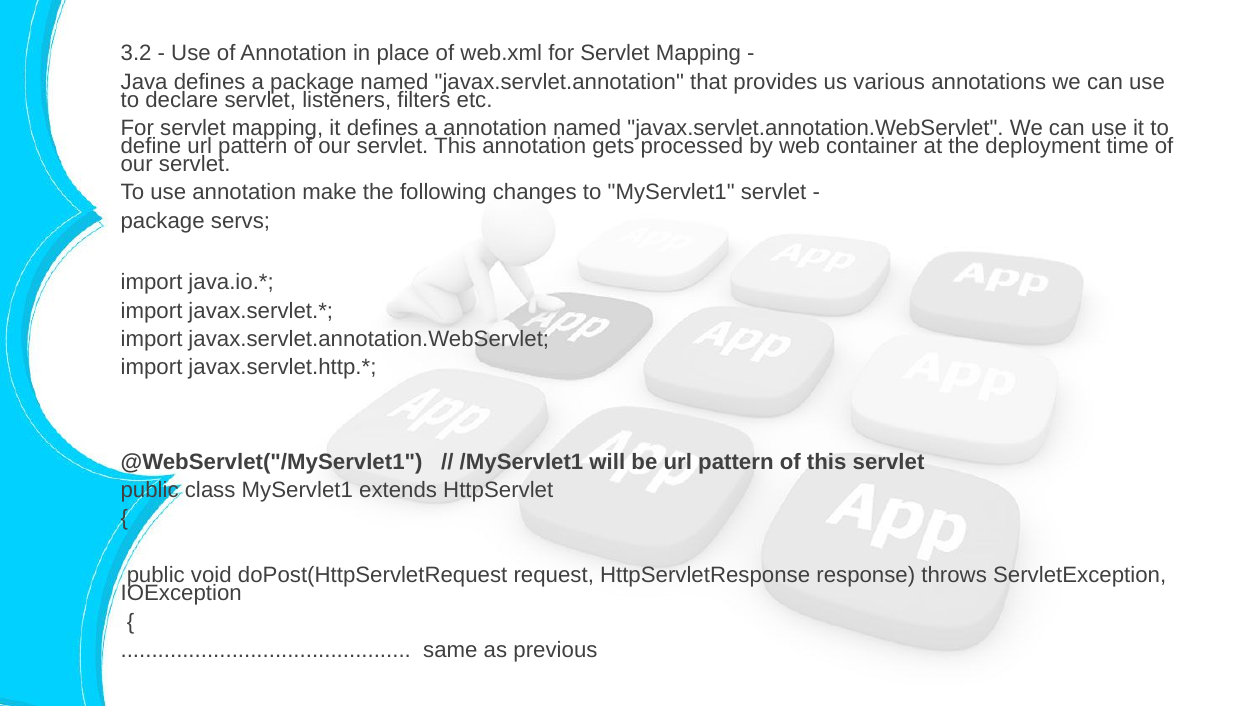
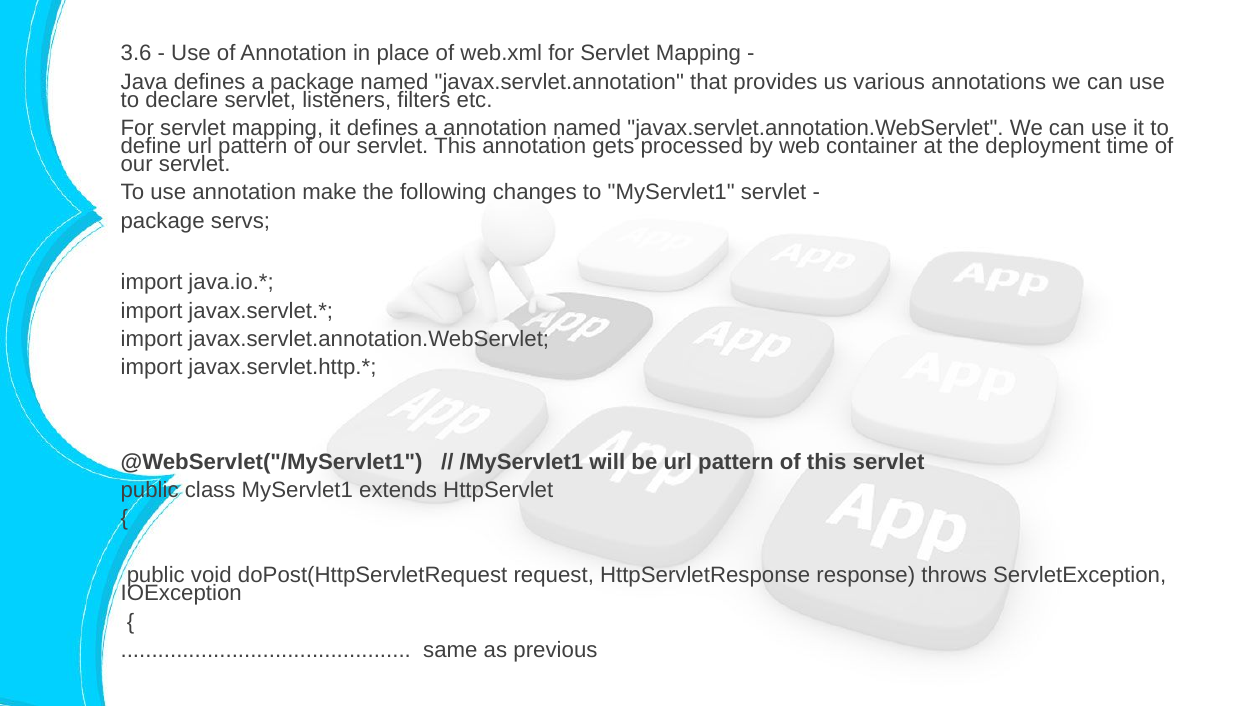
3.2: 3.2 -> 3.6
